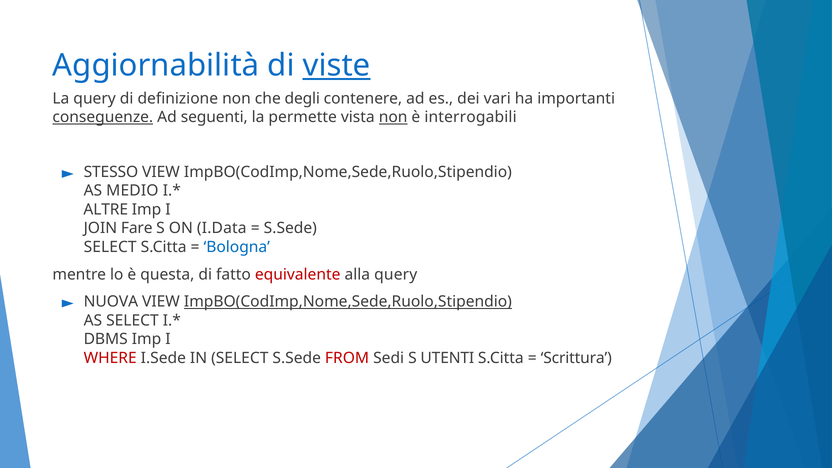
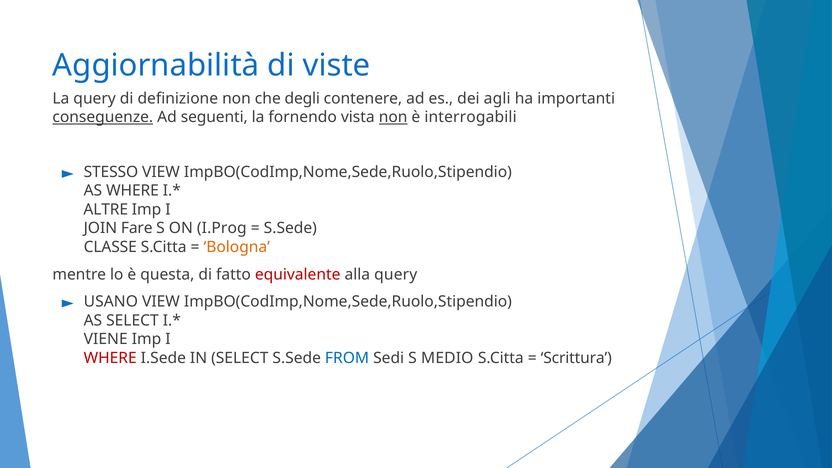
viste underline: present -> none
vari: vari -> agli
permette: permette -> fornendo
AS MEDIO: MEDIO -> WHERE
I.Data: I.Data -> I.Prog
SELECT at (110, 247): SELECT -> CLASSE
Bologna colour: blue -> orange
NUOVA: NUOVA -> USANO
ImpBO(CodImp,Nome,Sede,Ruolo,Stipendio at (348, 302) underline: present -> none
DBMS: DBMS -> VIENE
FROM colour: red -> blue
UTENTI: UTENTI -> MEDIO
